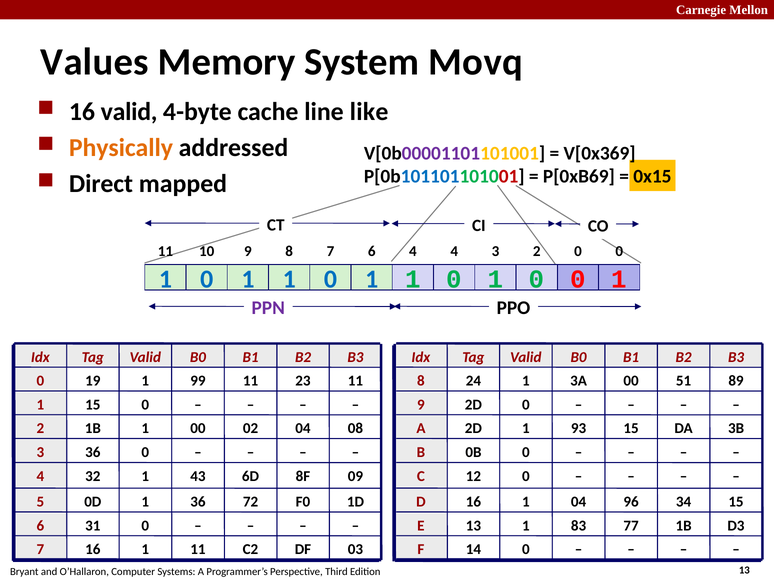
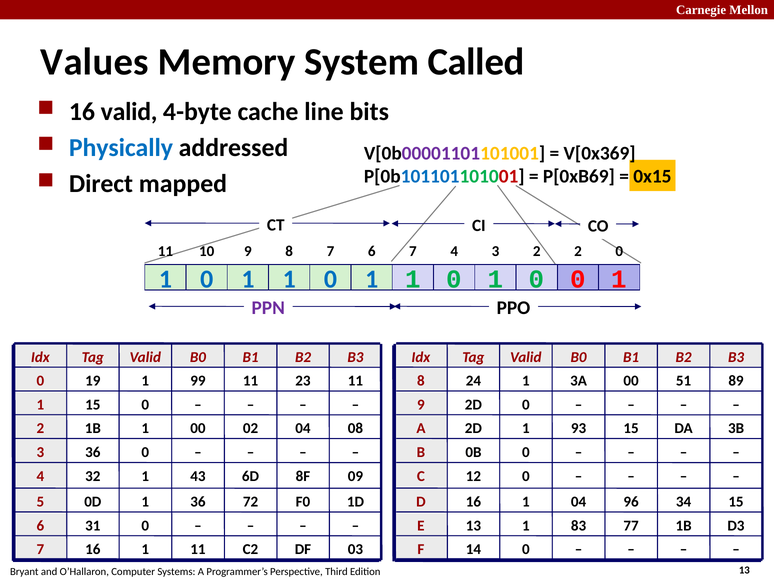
Movq: Movq -> Called
like: like -> bits
Physically colour: orange -> blue
6 4: 4 -> 7
2 0: 0 -> 2
